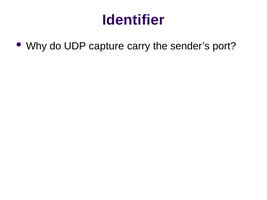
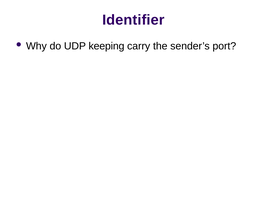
capture: capture -> keeping
